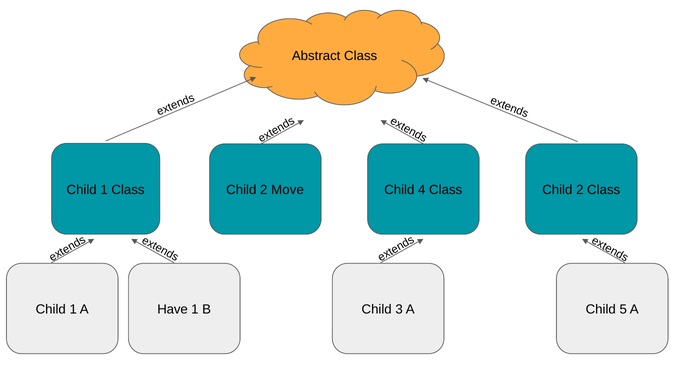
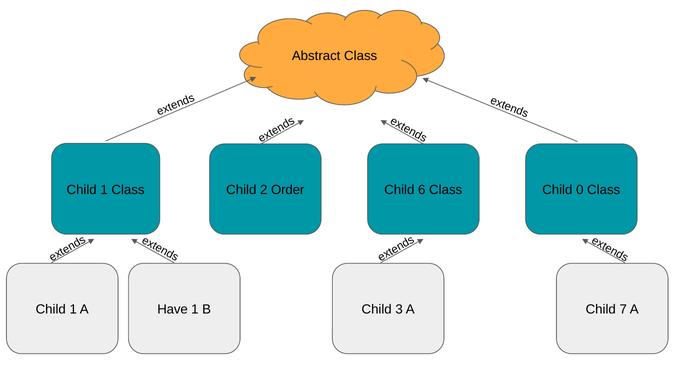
Move: Move -> Order
4: 4 -> 6
2 at (580, 190): 2 -> 0
5: 5 -> 7
